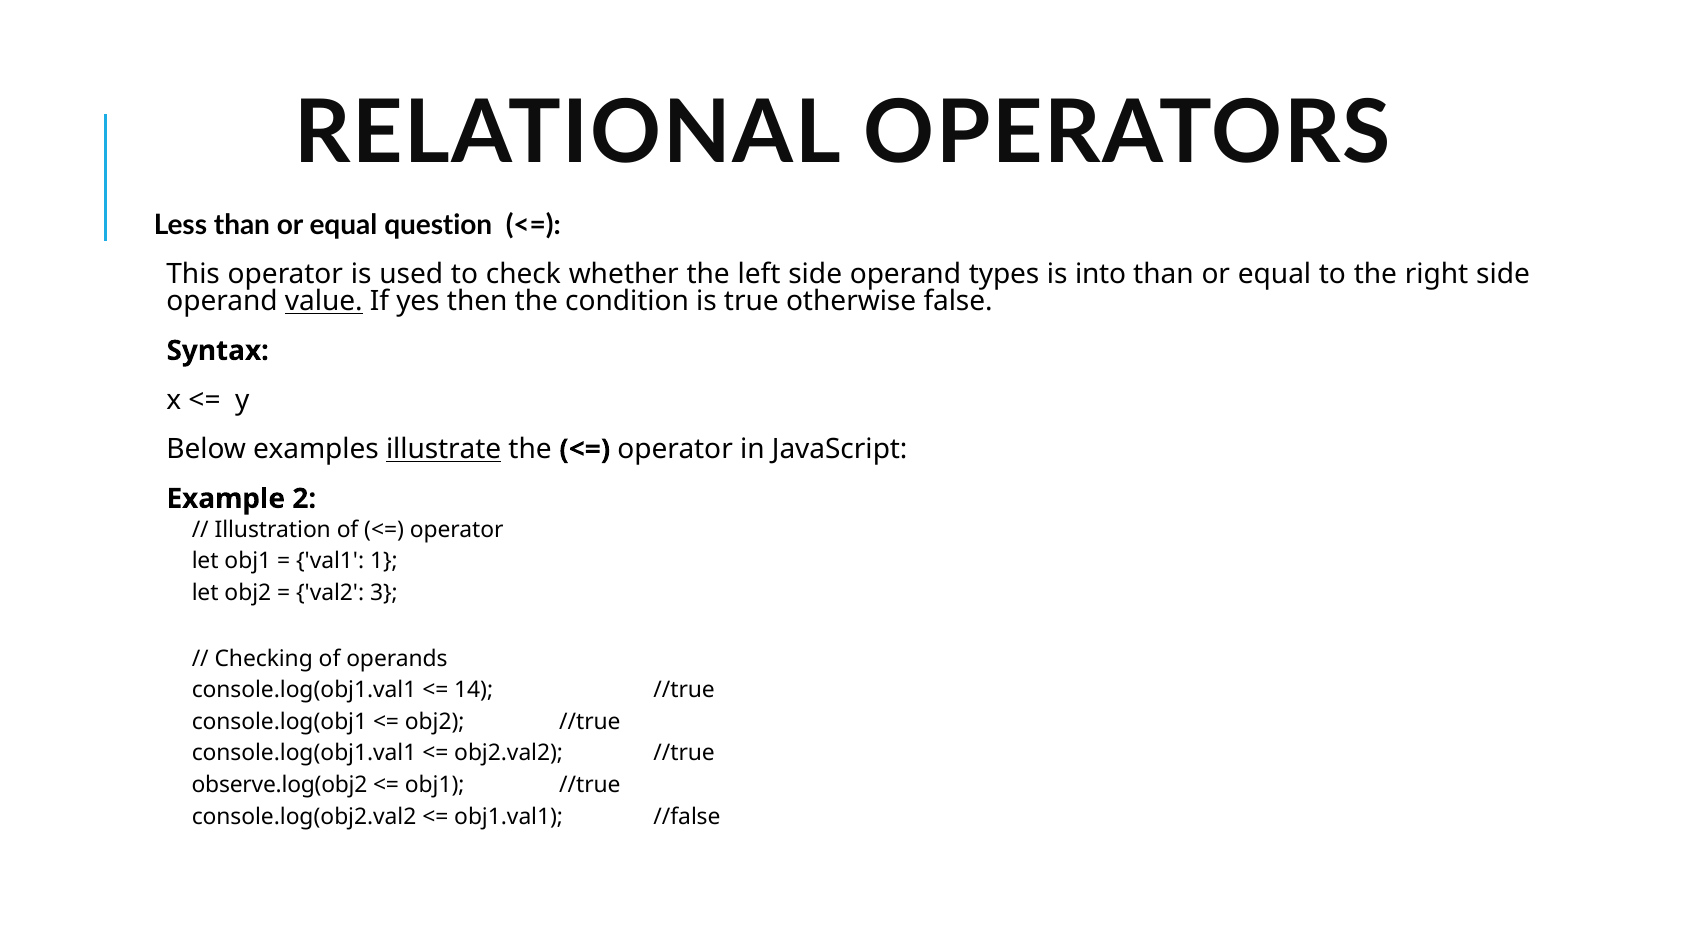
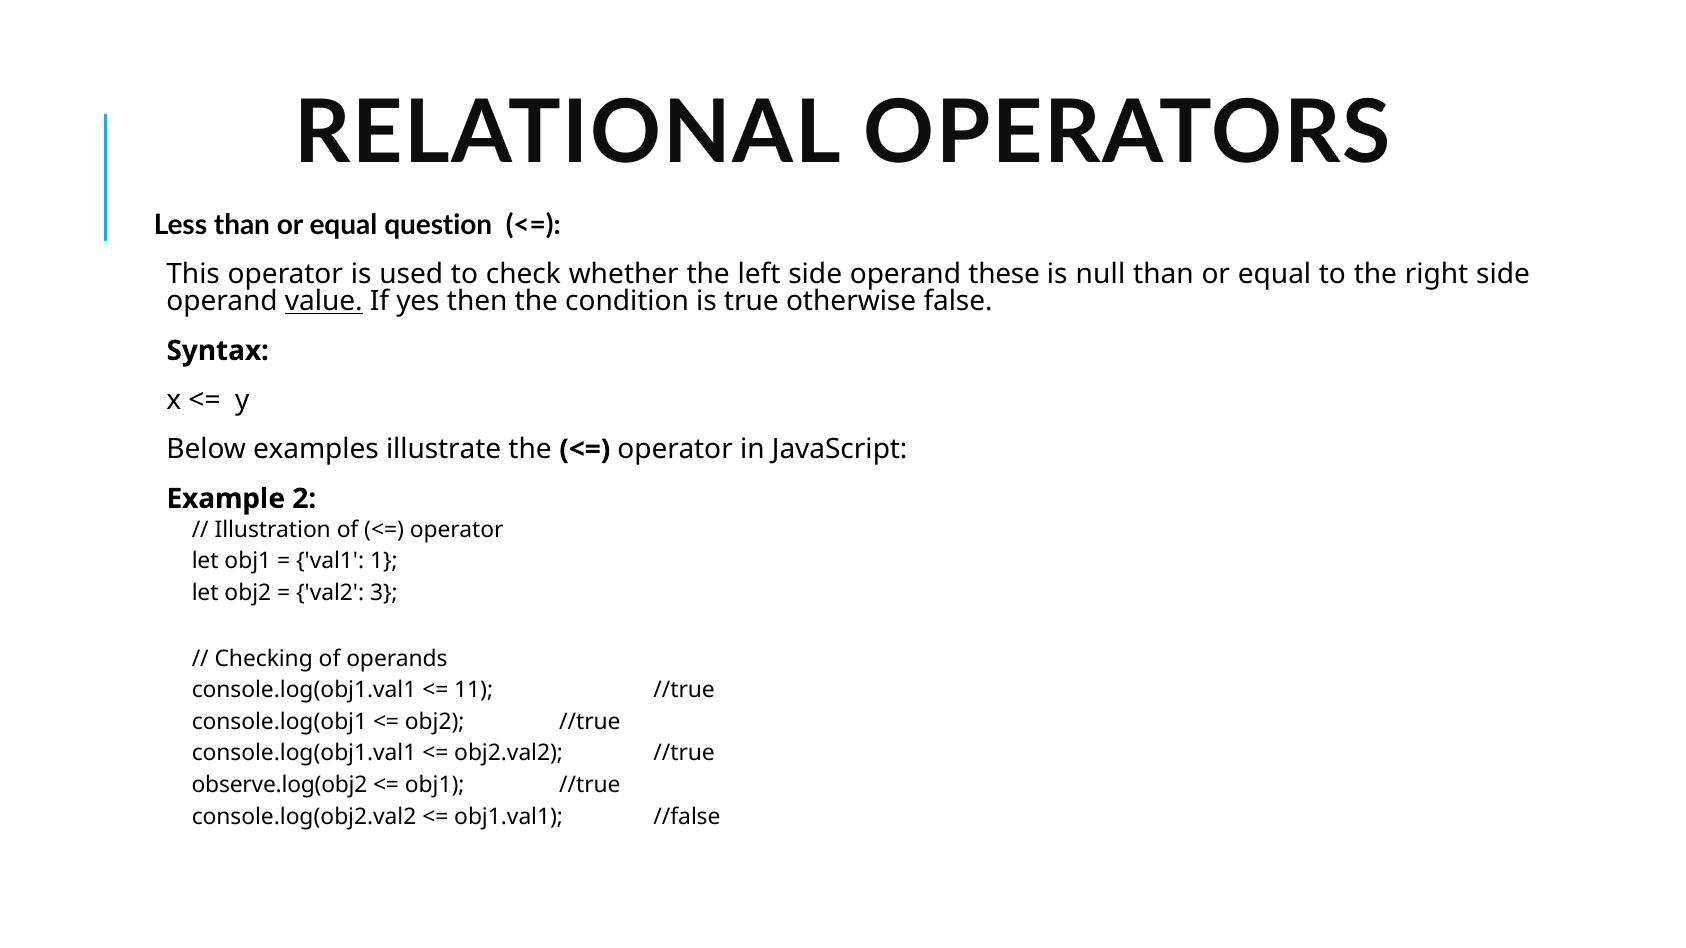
types: types -> these
into: into -> null
illustrate underline: present -> none
14: 14 -> 11
